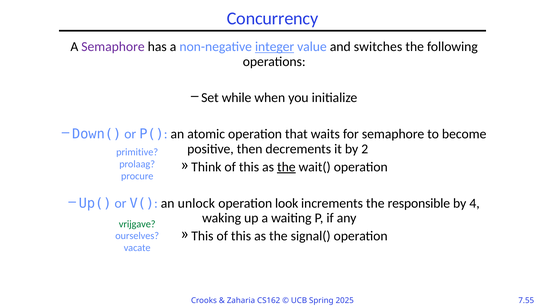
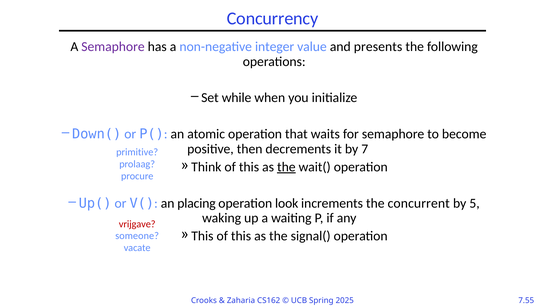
integer underline: present -> none
switches: switches -> presents
2: 2 -> 7
unlock: unlock -> placing
responsible: responsible -> concurrent
4: 4 -> 5
vrijgave colour: green -> red
ourselves: ourselves -> someone
